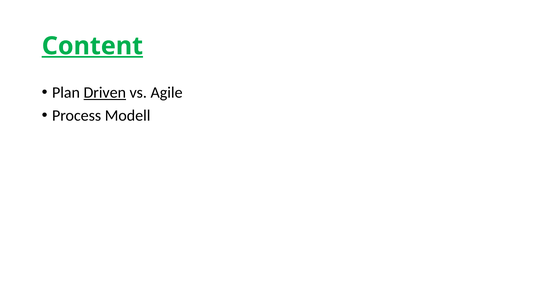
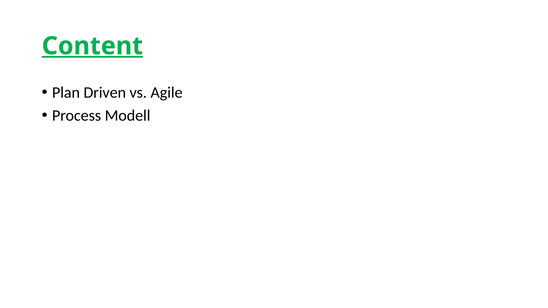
Driven underline: present -> none
